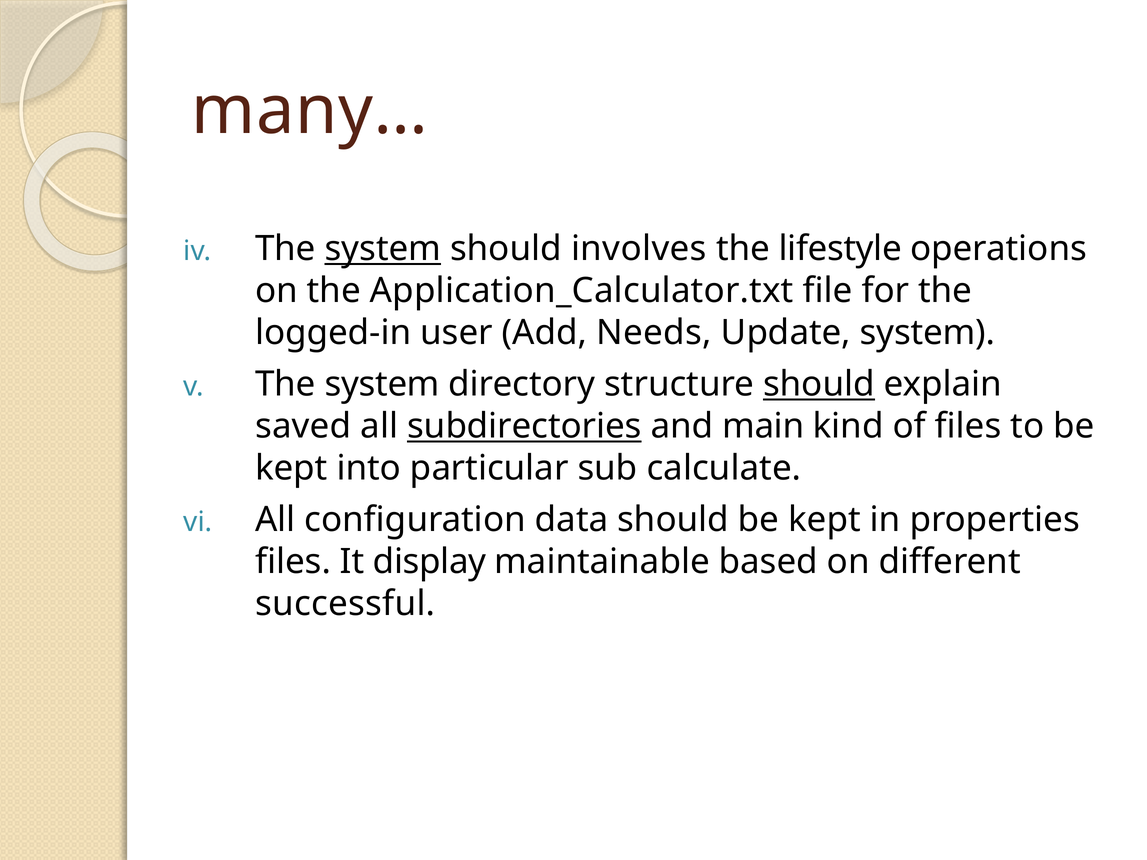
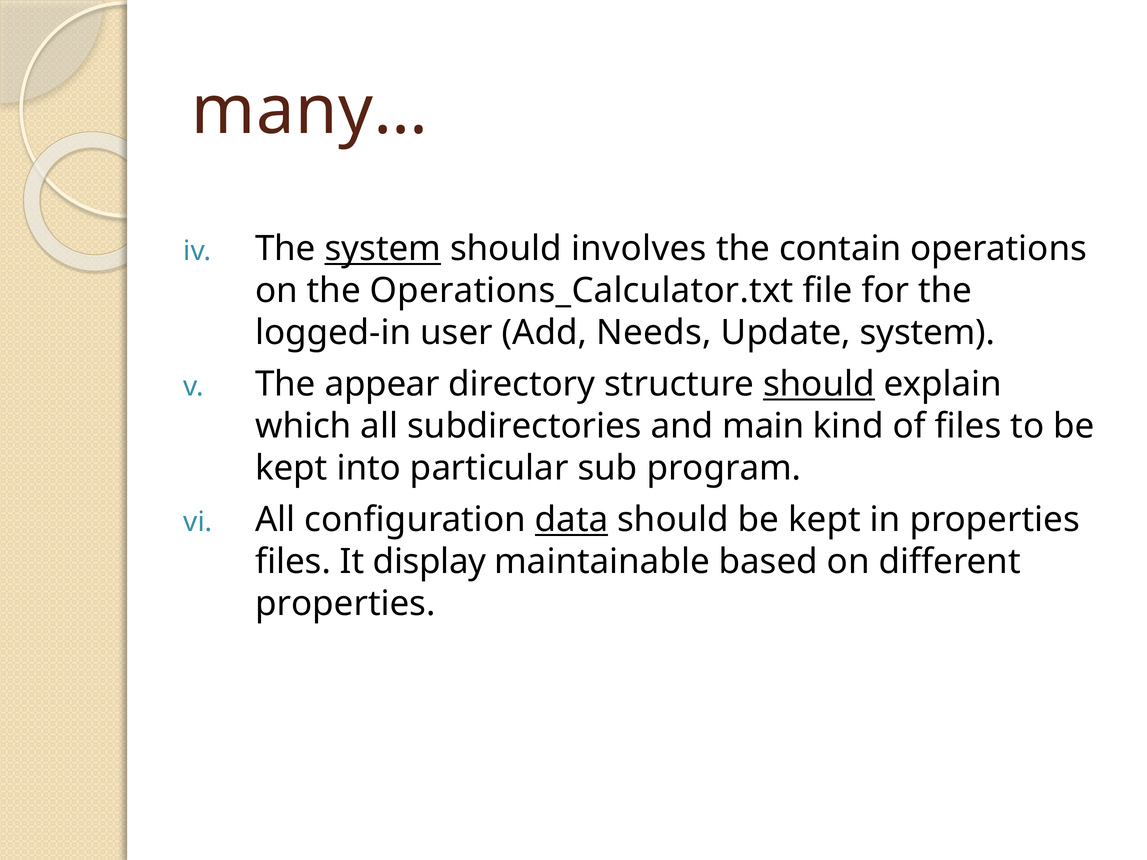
lifestyle: lifestyle -> contain
Application_Calculator.txt: Application_Calculator.txt -> Operations_Calculator.txt
system at (382, 384): system -> appear
saved: saved -> which
subdirectories underline: present -> none
calculate: calculate -> program
data underline: none -> present
successful at (345, 604): successful -> properties
